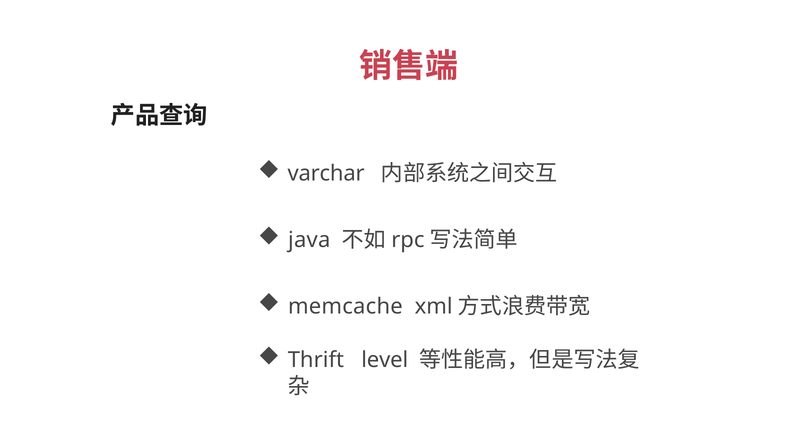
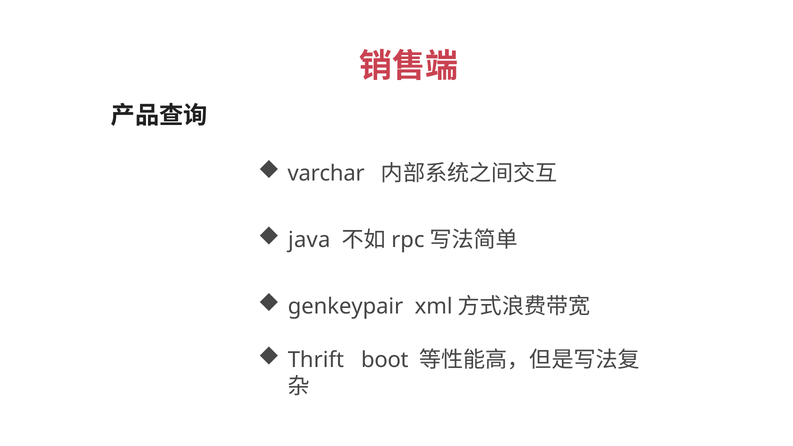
memcache: memcache -> genkeypair
level: level -> boot
